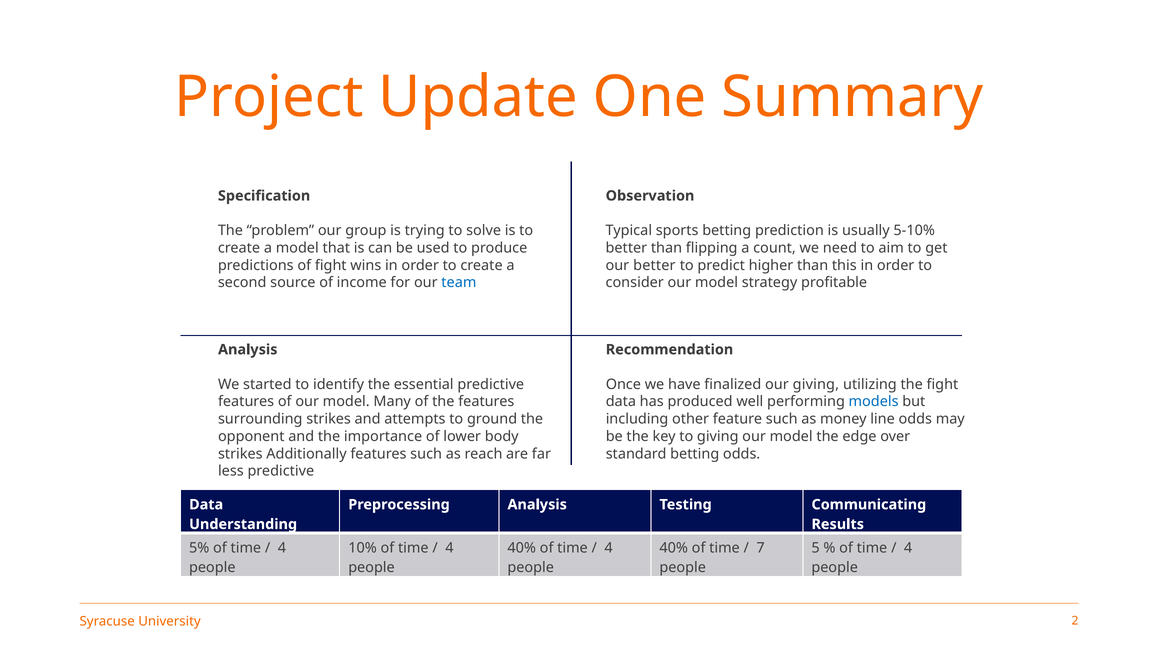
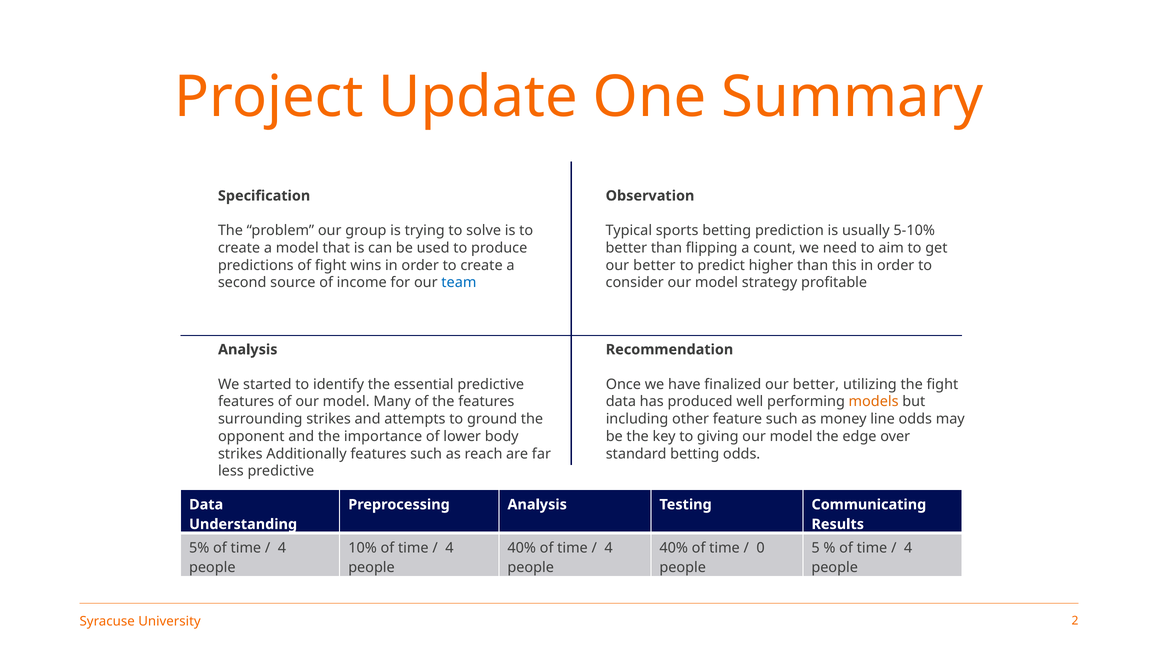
finalized our giving: giving -> better
models colour: blue -> orange
7: 7 -> 0
